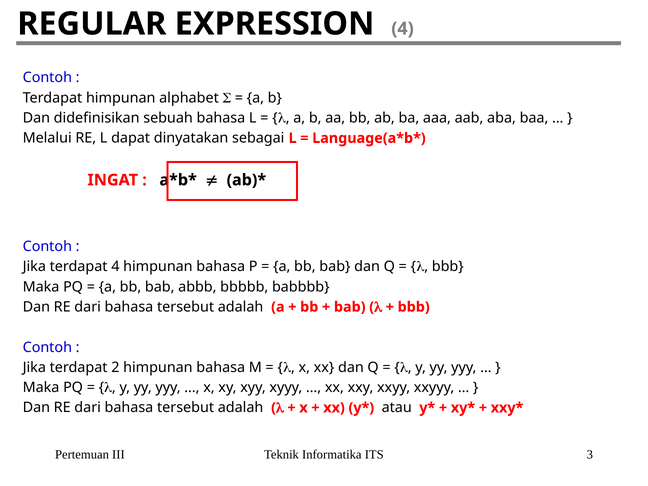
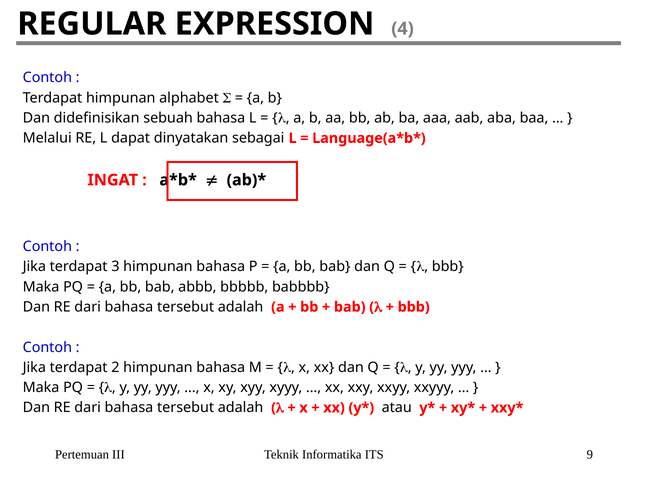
terdapat 4: 4 -> 3
3: 3 -> 9
